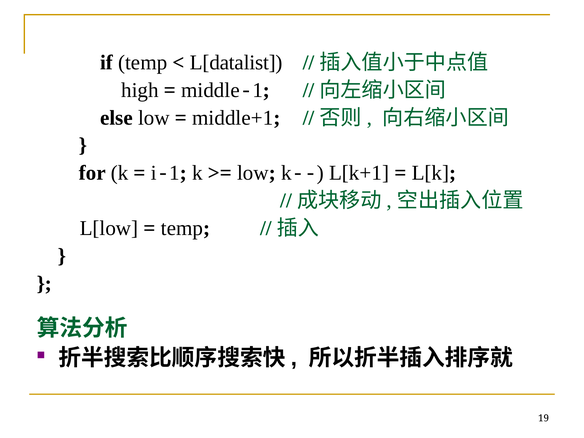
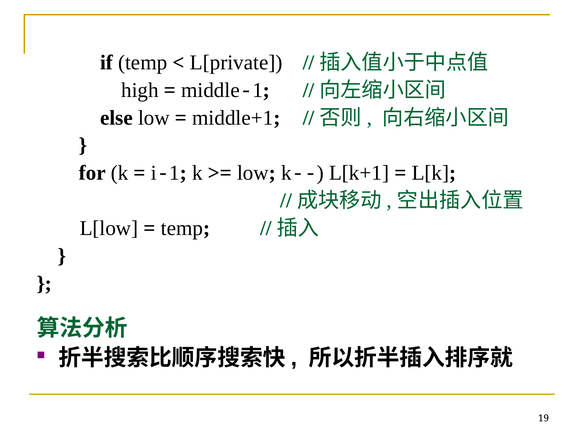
L[datalist: L[datalist -> L[private
